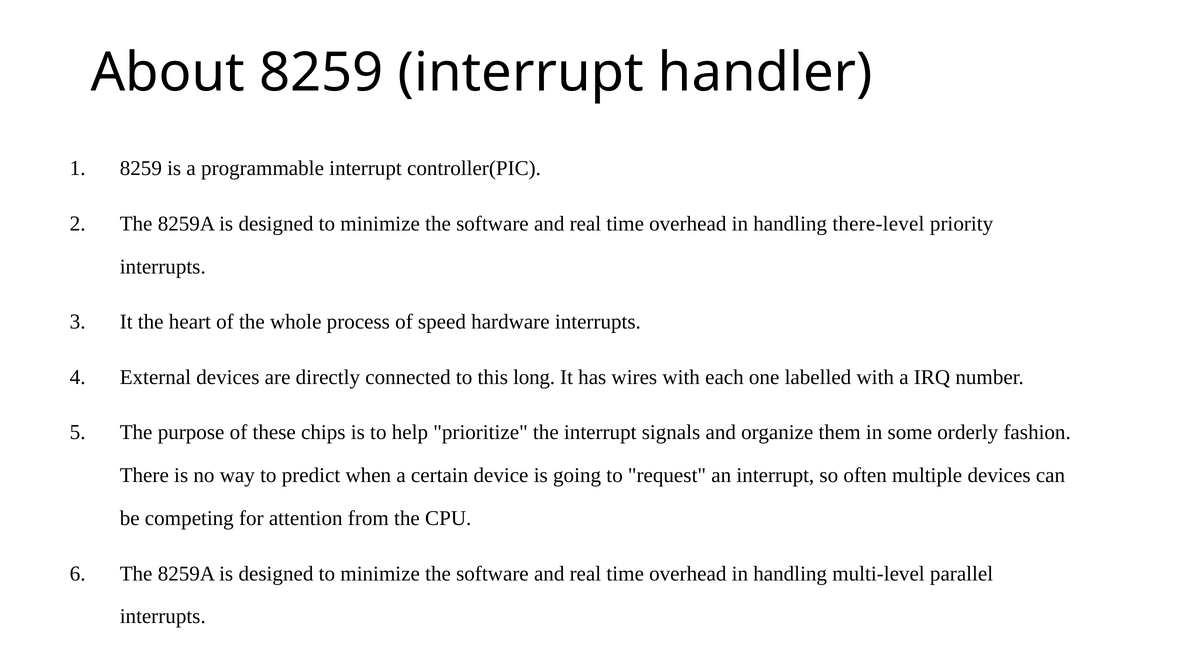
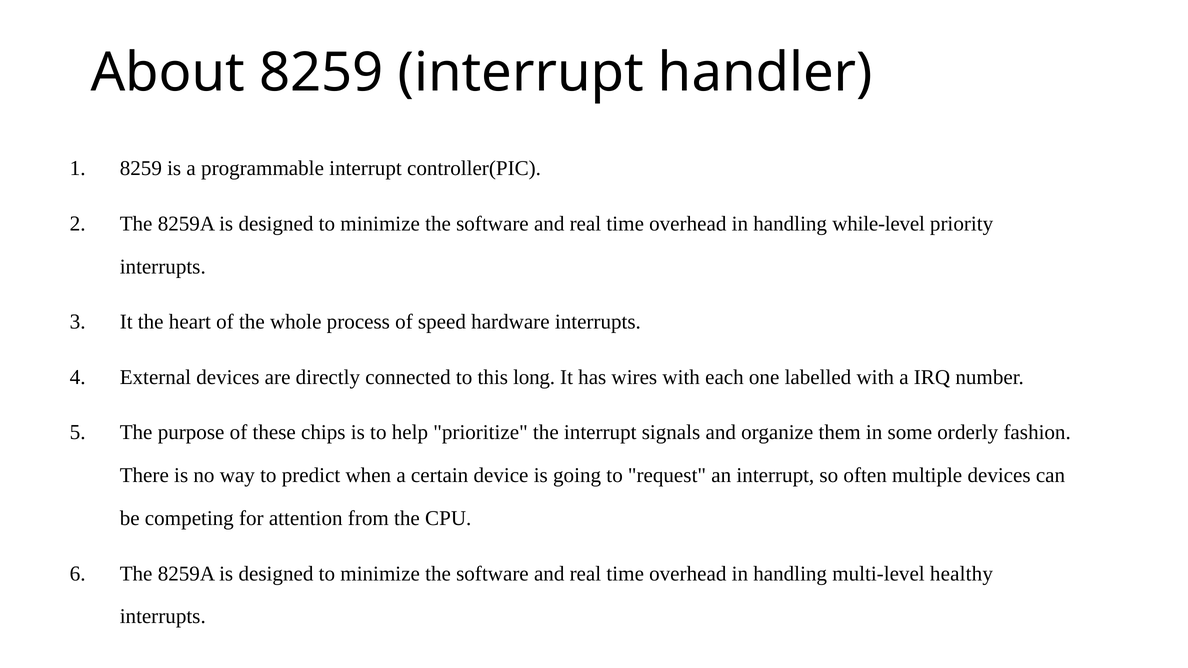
there-level: there-level -> while-level
parallel: parallel -> healthy
